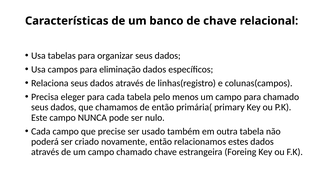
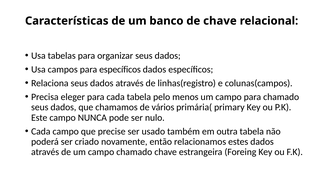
para eliminação: eliminação -> específicos
de então: então -> vários
